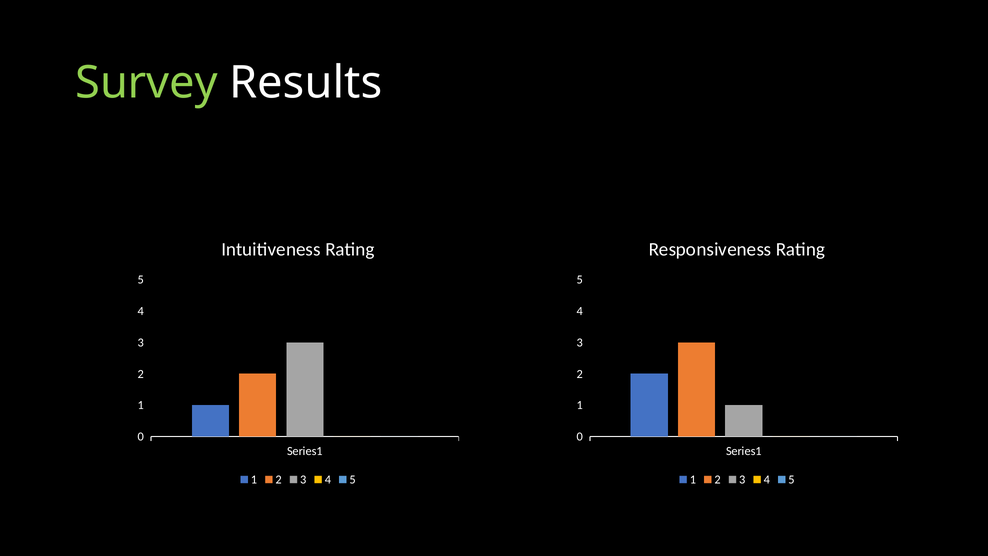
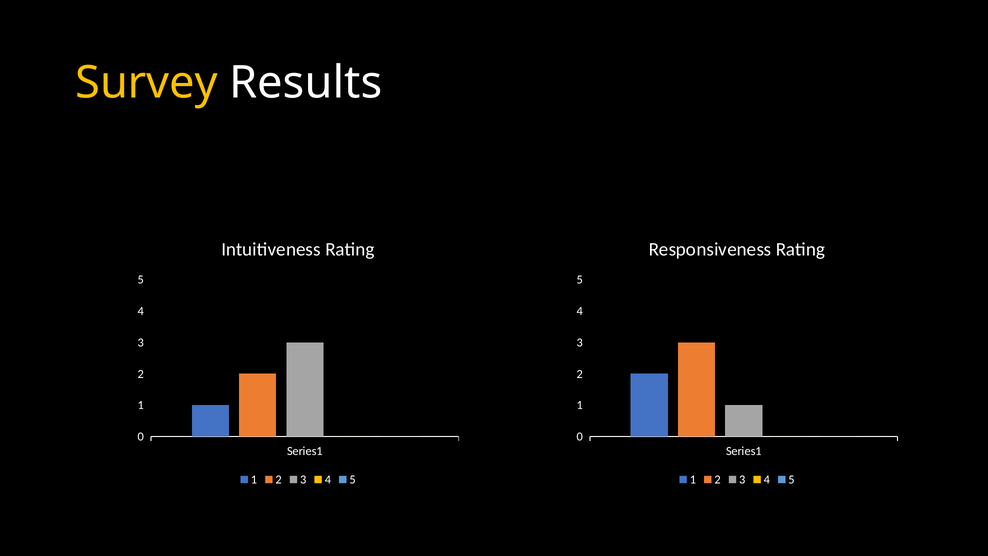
Survey colour: light green -> yellow
